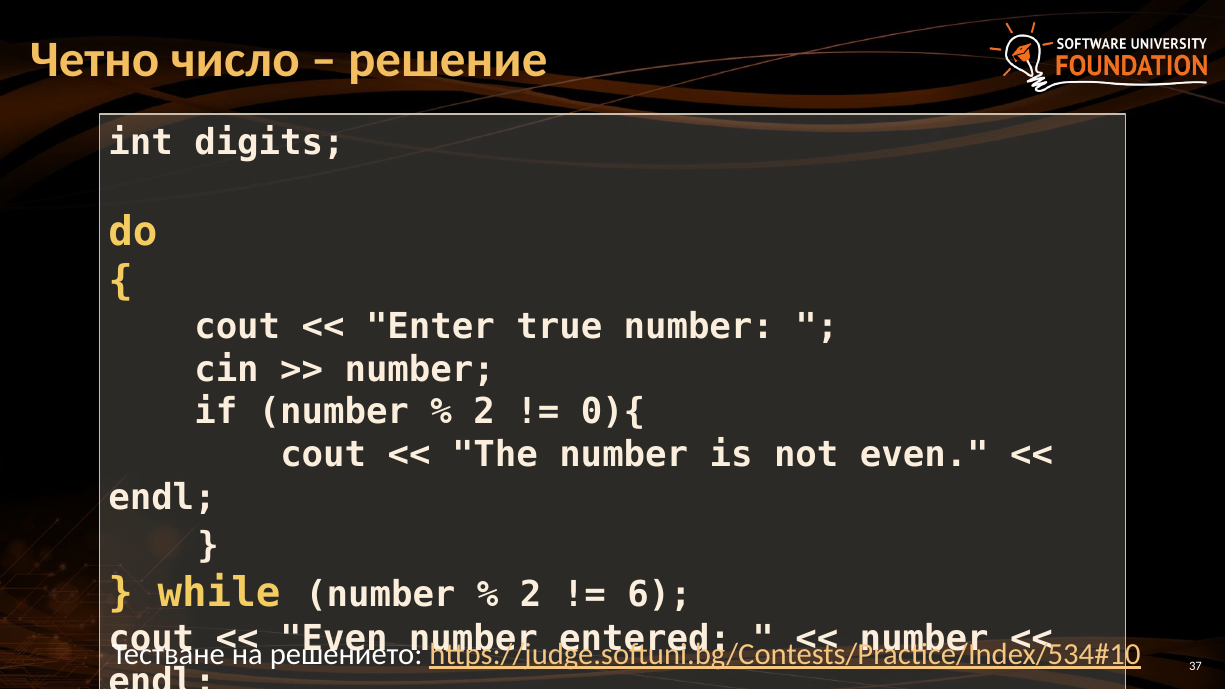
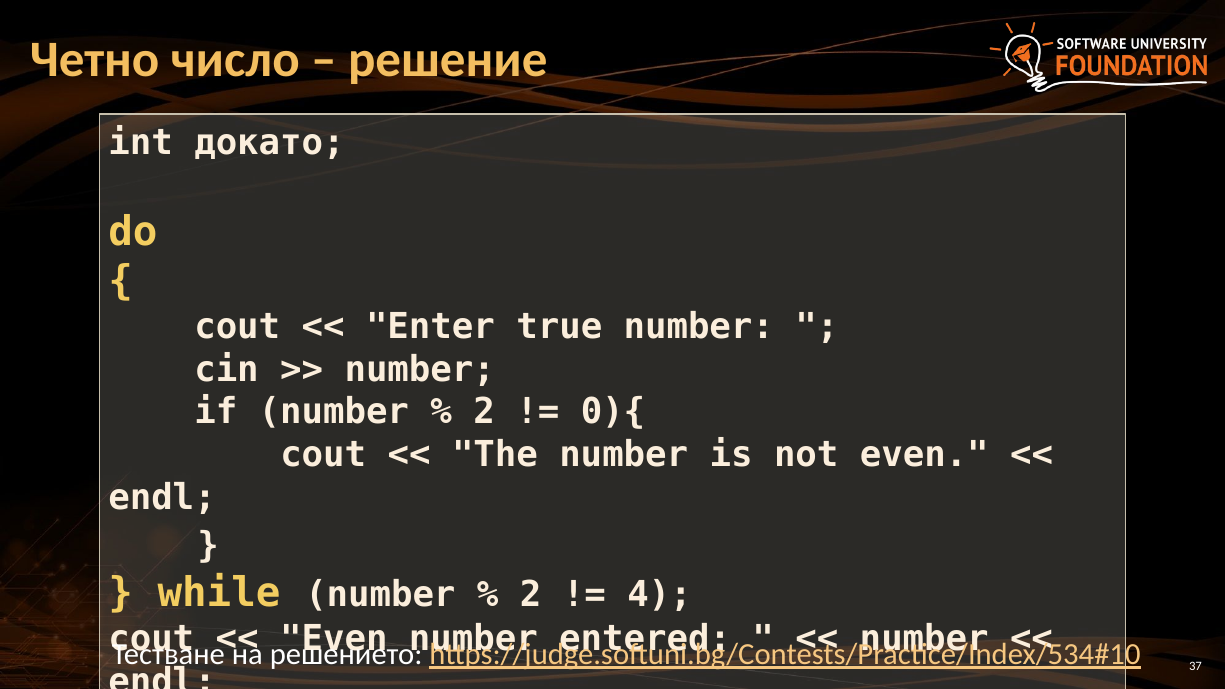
digits: digits -> докато
6: 6 -> 4
